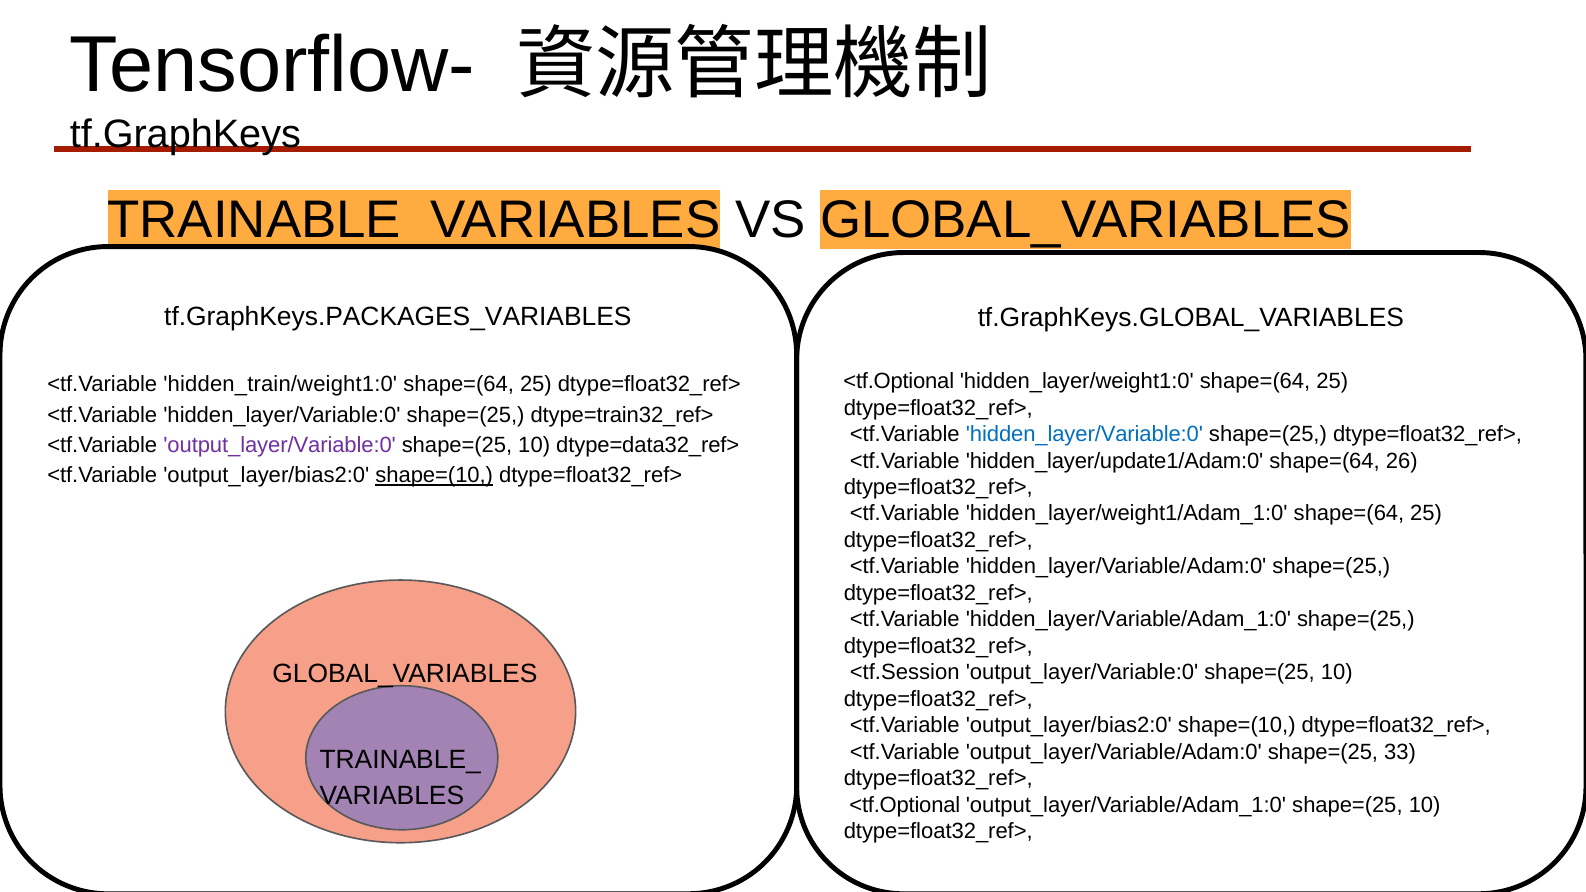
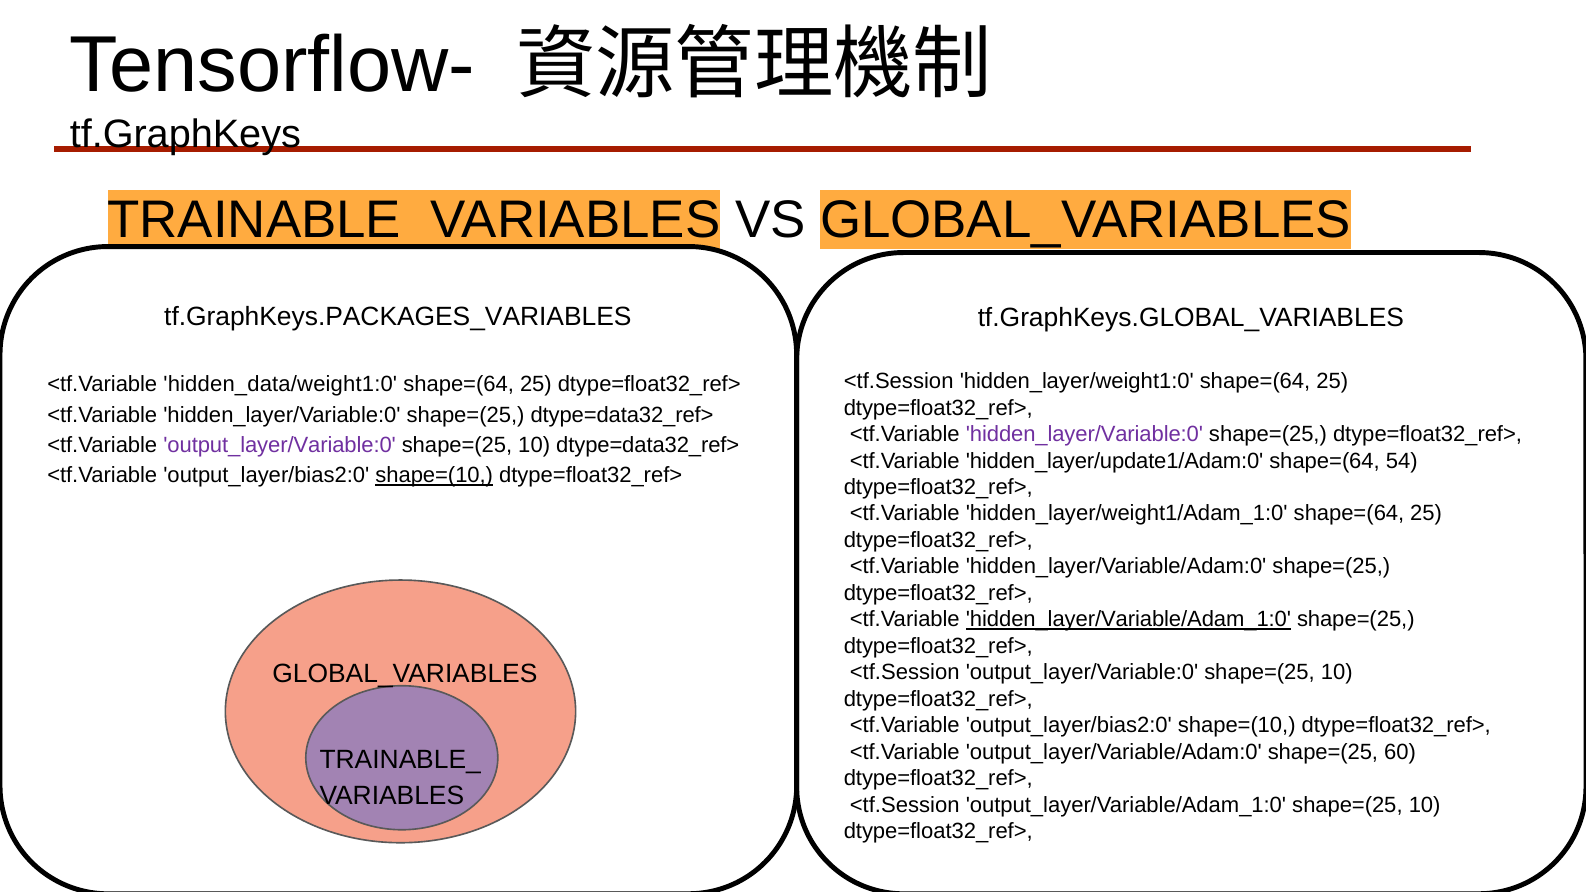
<tf.Optional at (899, 381): <tf.Optional -> <tf.Session
hidden_train/weight1:0: hidden_train/weight1:0 -> hidden_data/weight1:0
shape=(25 dtype=train32_ref>: dtype=train32_ref> -> dtype=data32_ref>
hidden_layer/Variable:0 at (1084, 434) colour: blue -> purple
26: 26 -> 54
hidden_layer/Variable/Adam_1:0 underline: none -> present
33: 33 -> 60
<tf.Optional at (905, 805): <tf.Optional -> <tf.Session
